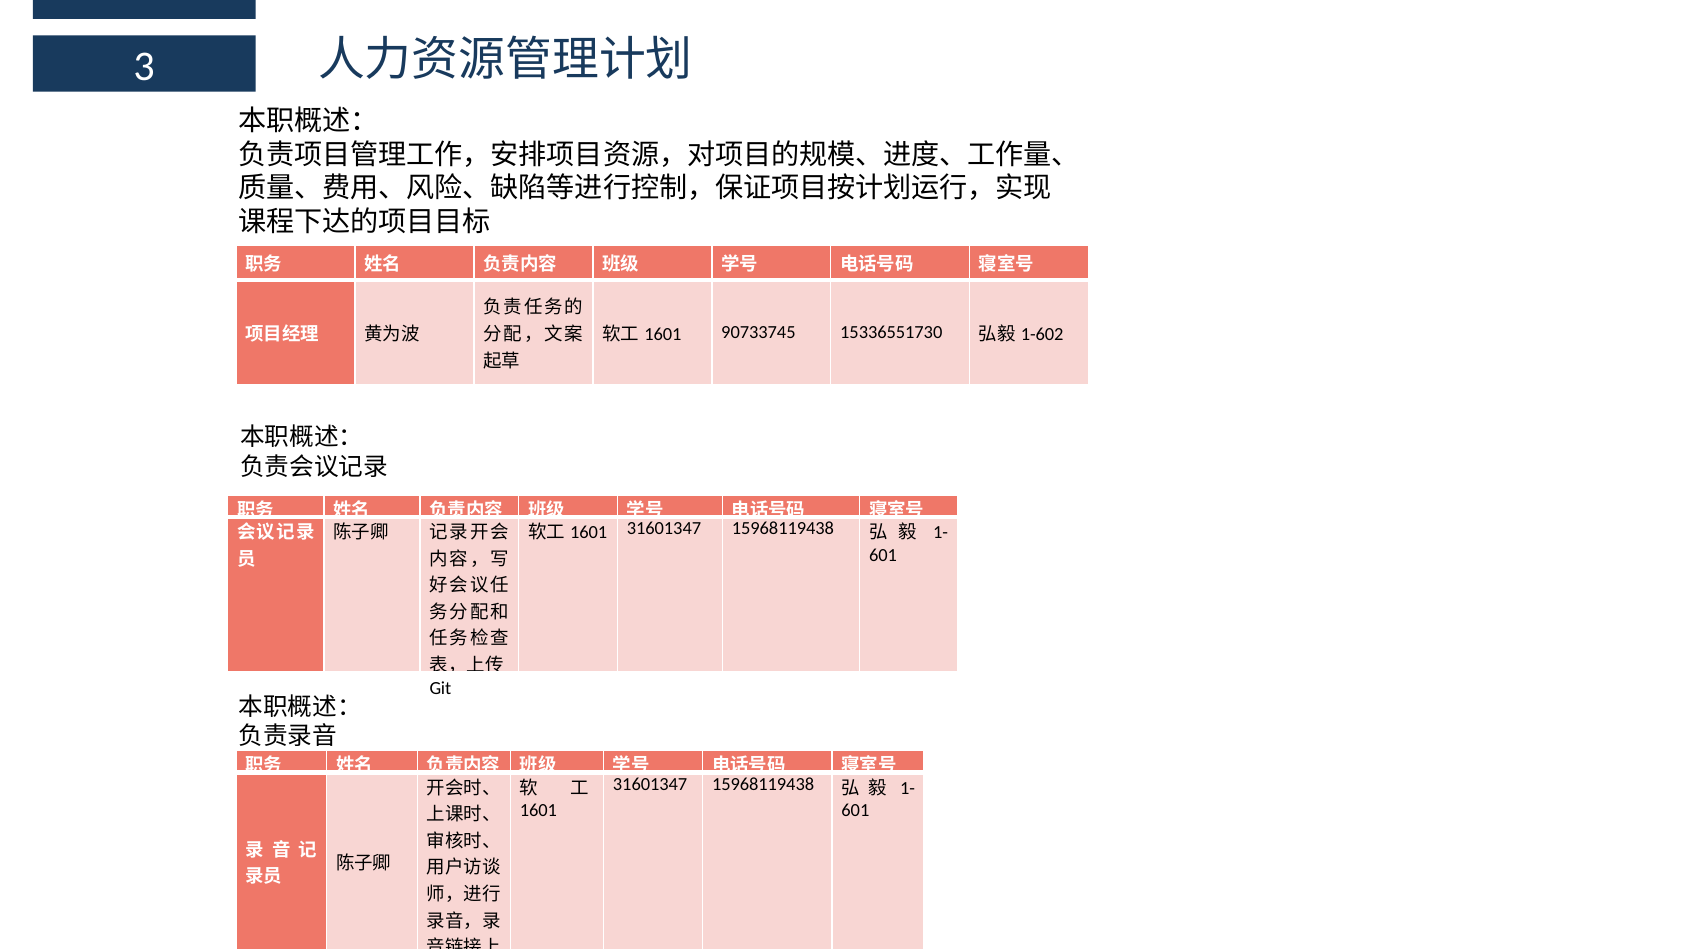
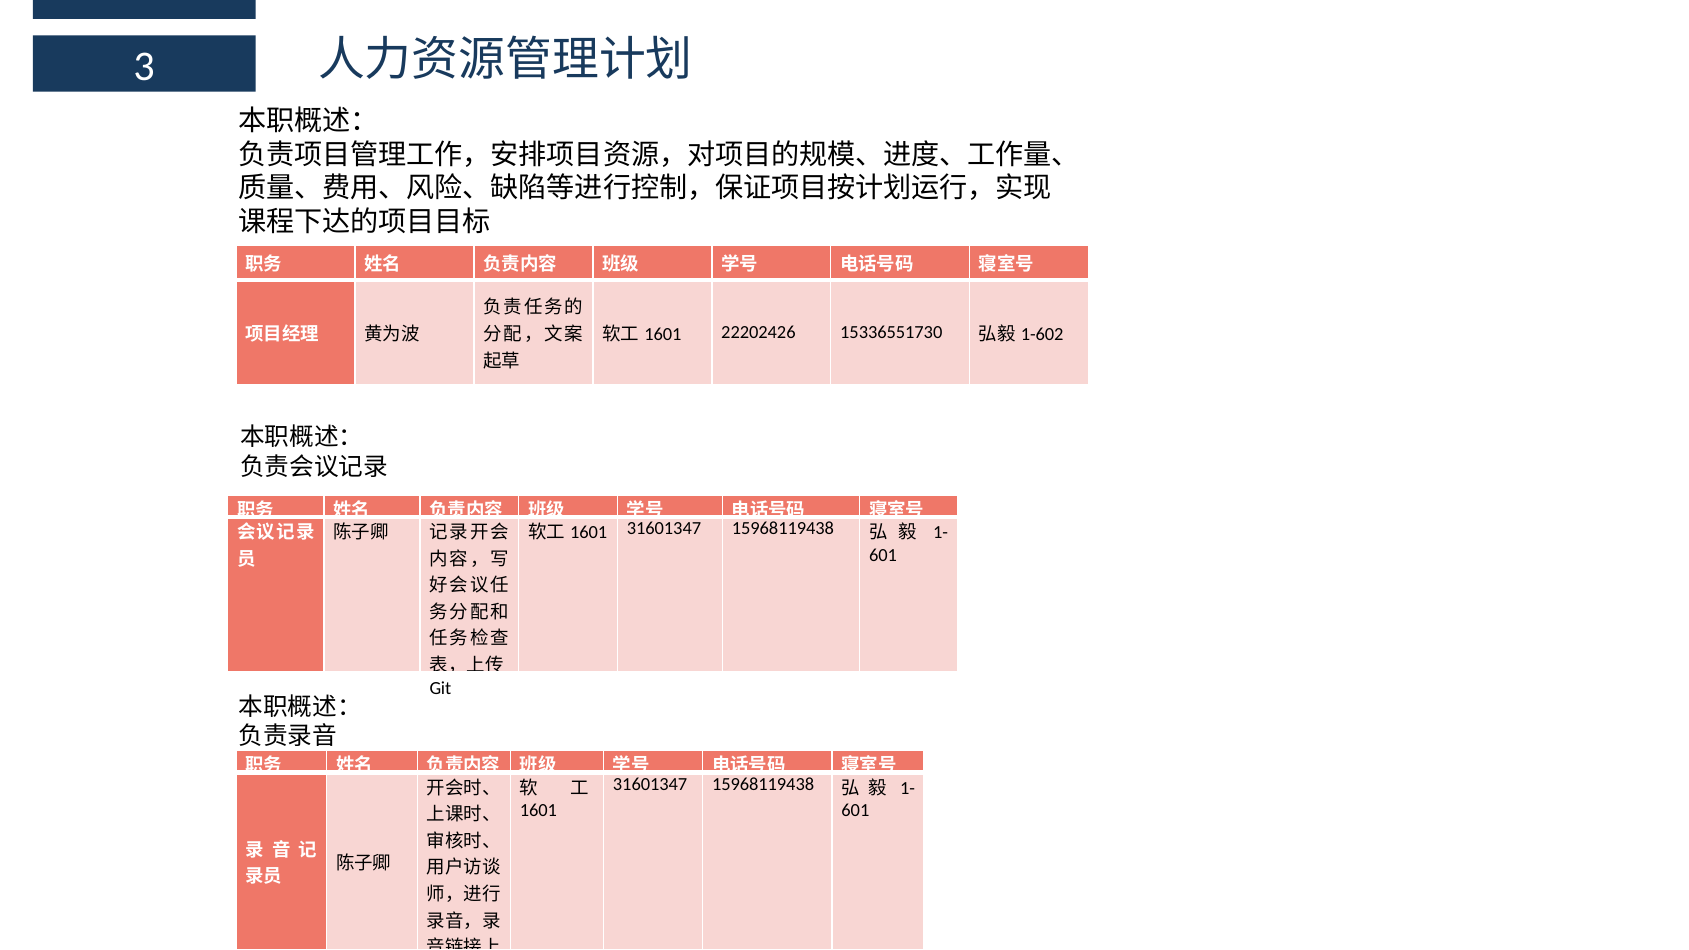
90733745: 90733745 -> 22202426
